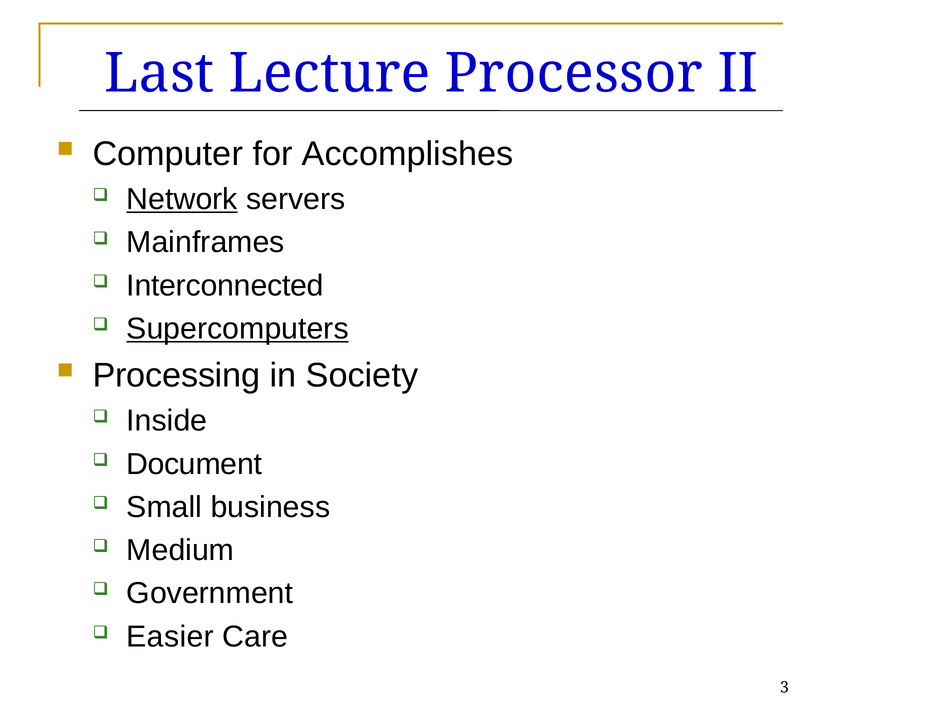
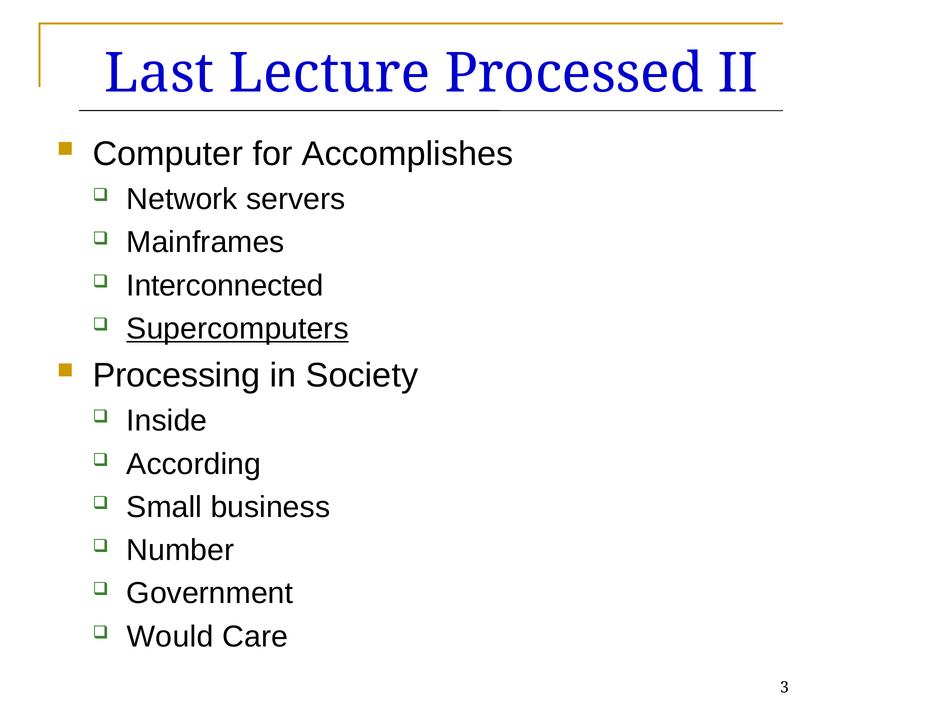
Processor: Processor -> Processed
Network underline: present -> none
Document: Document -> According
Medium: Medium -> Number
Easier: Easier -> Would
